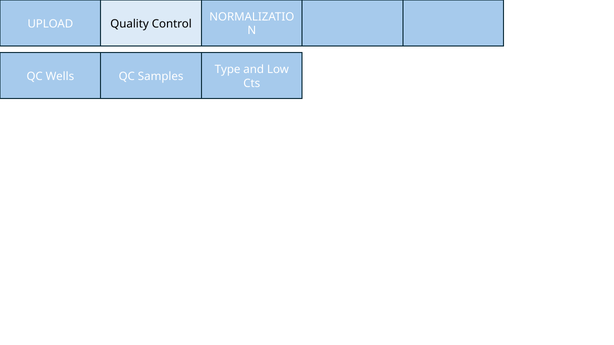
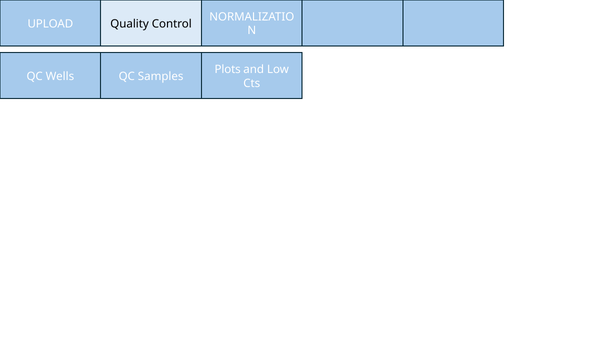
Type: Type -> Plots
